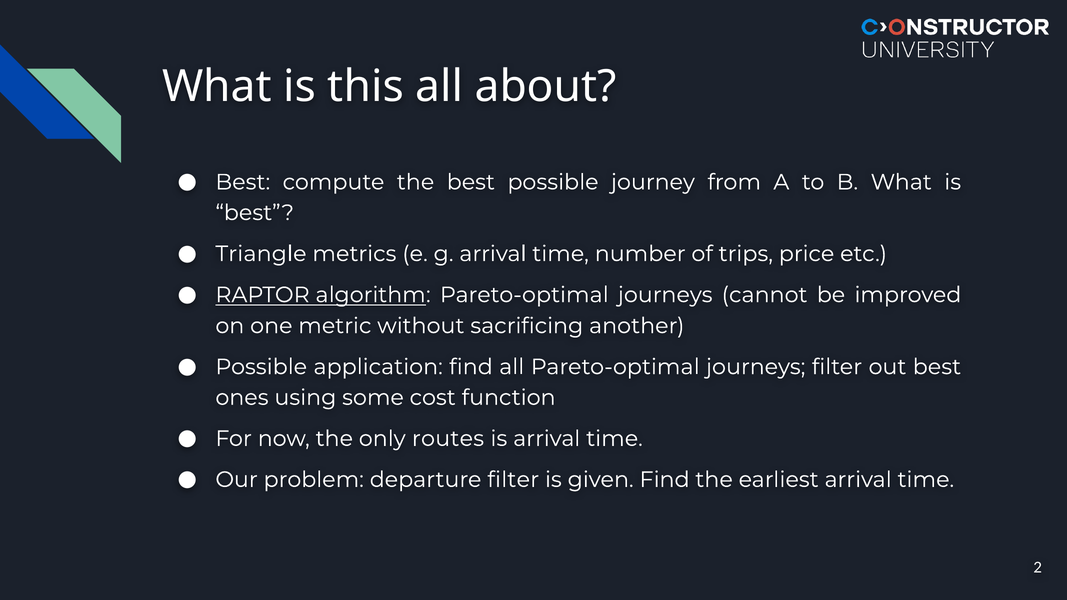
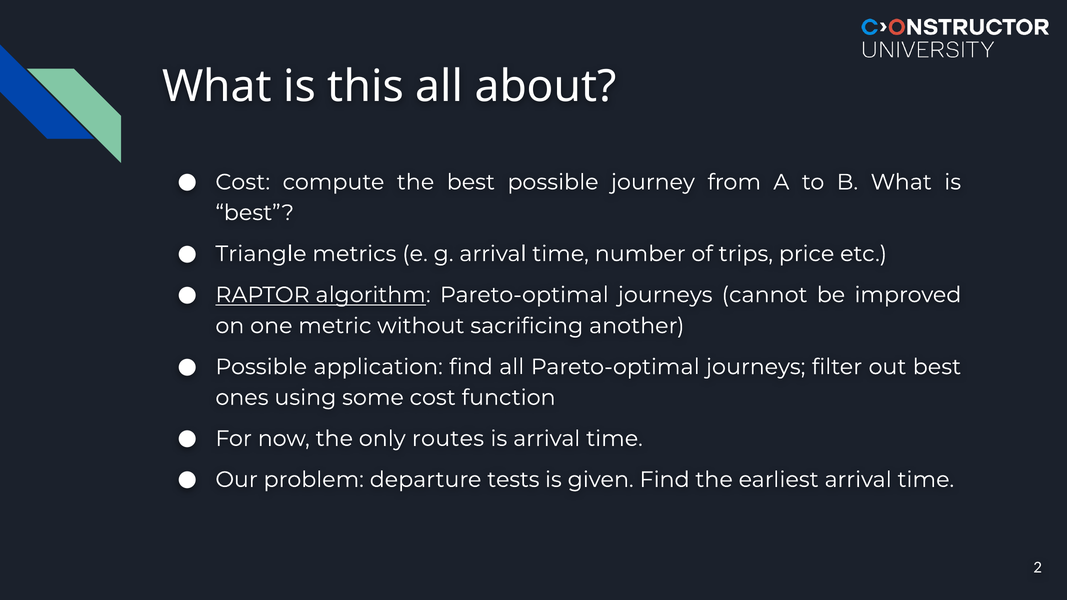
Best at (243, 182): Best -> Cost
departure filter: filter -> tests
